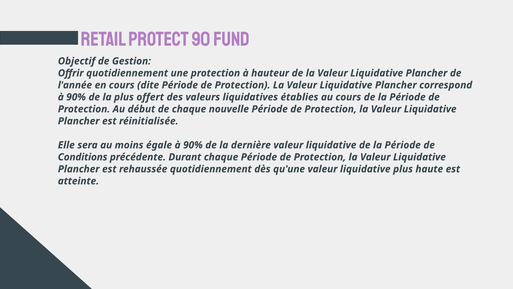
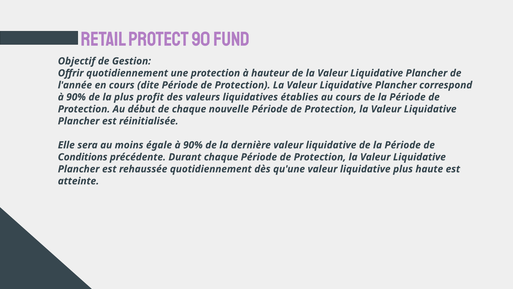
offert: offert -> profit
